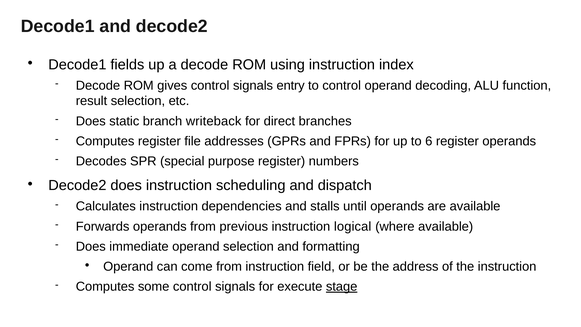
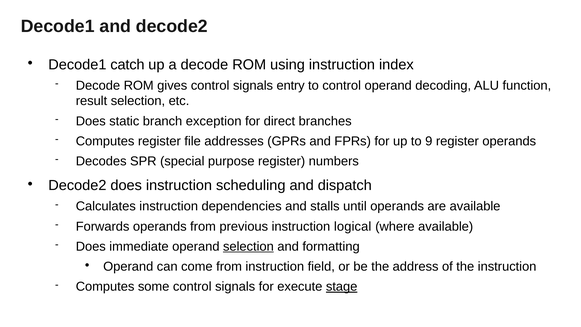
fields: fields -> catch
writeback: writeback -> exception
6: 6 -> 9
selection at (248, 246) underline: none -> present
